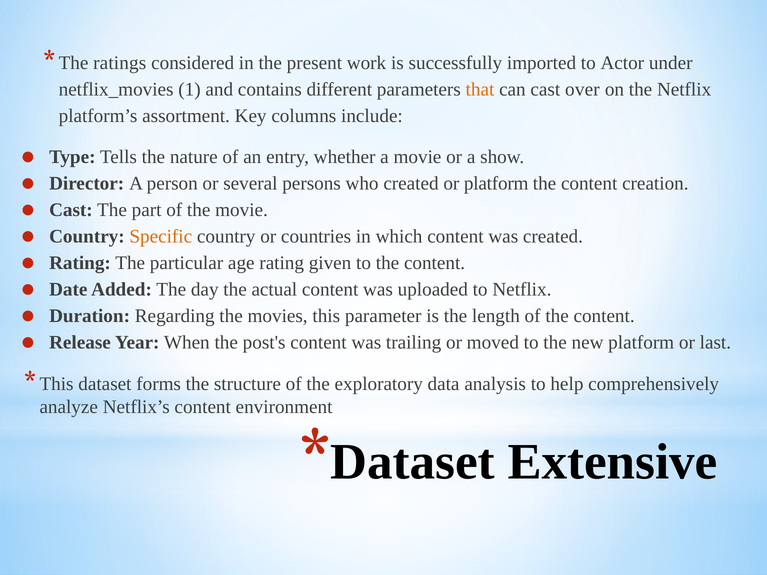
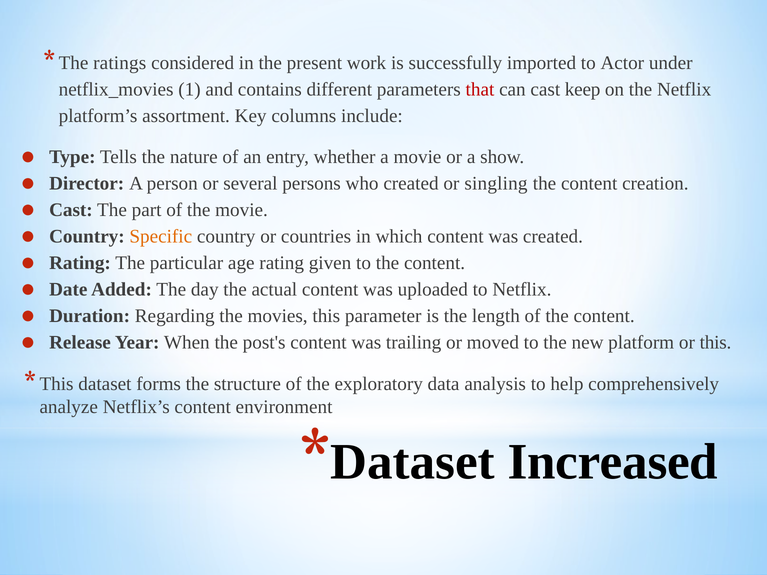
that colour: orange -> red
over: over -> keep
or platform: platform -> singling
or last: last -> this
Extensive: Extensive -> Increased
